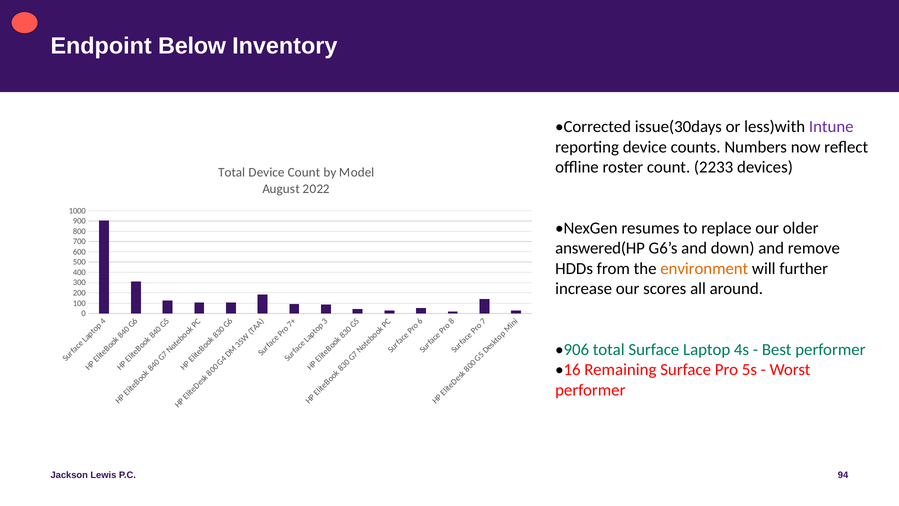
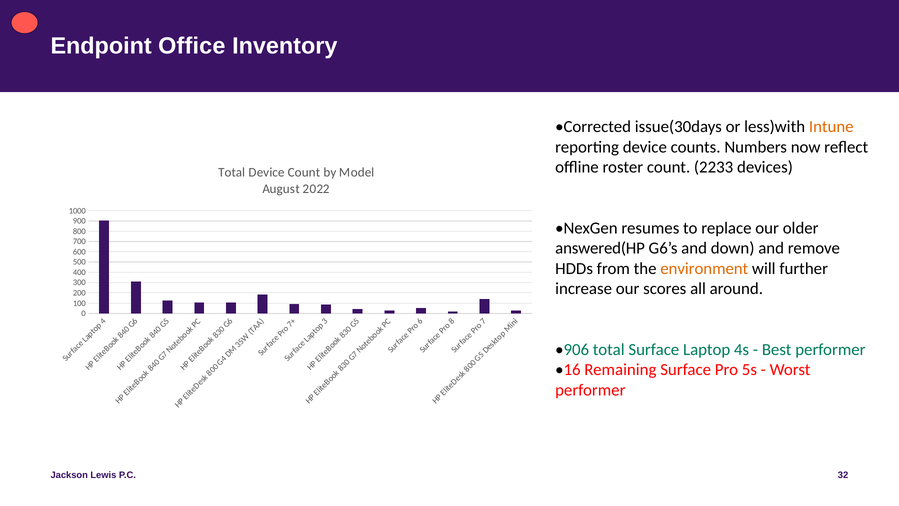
Below: Below -> Office
Intune colour: purple -> orange
94: 94 -> 32
